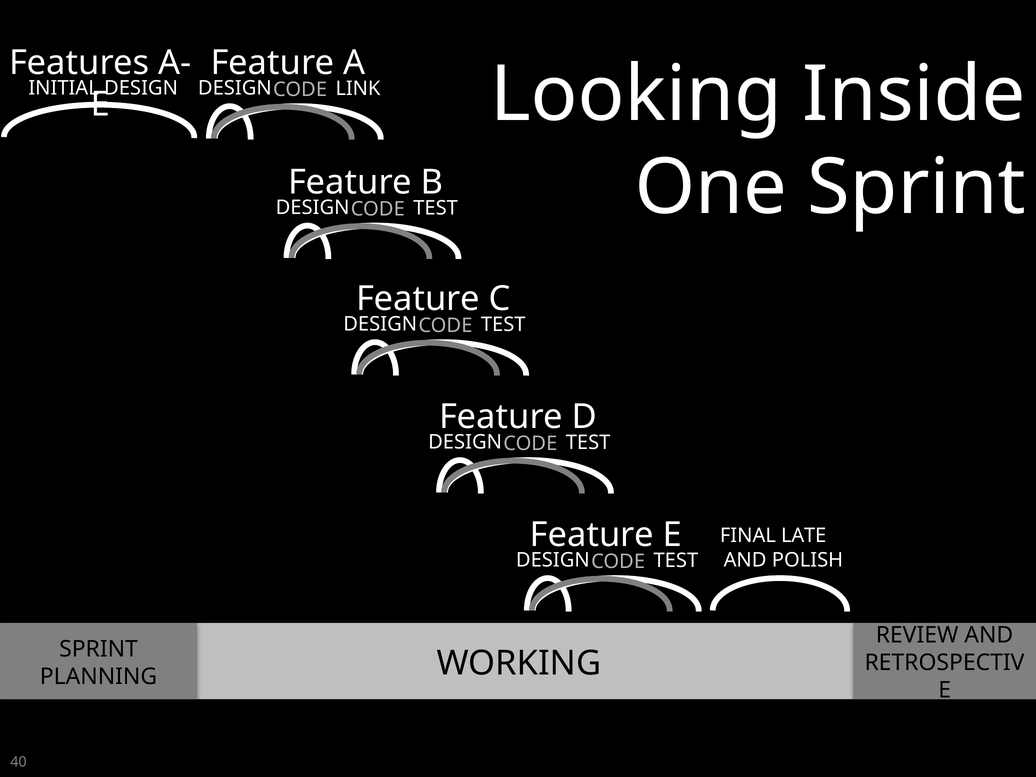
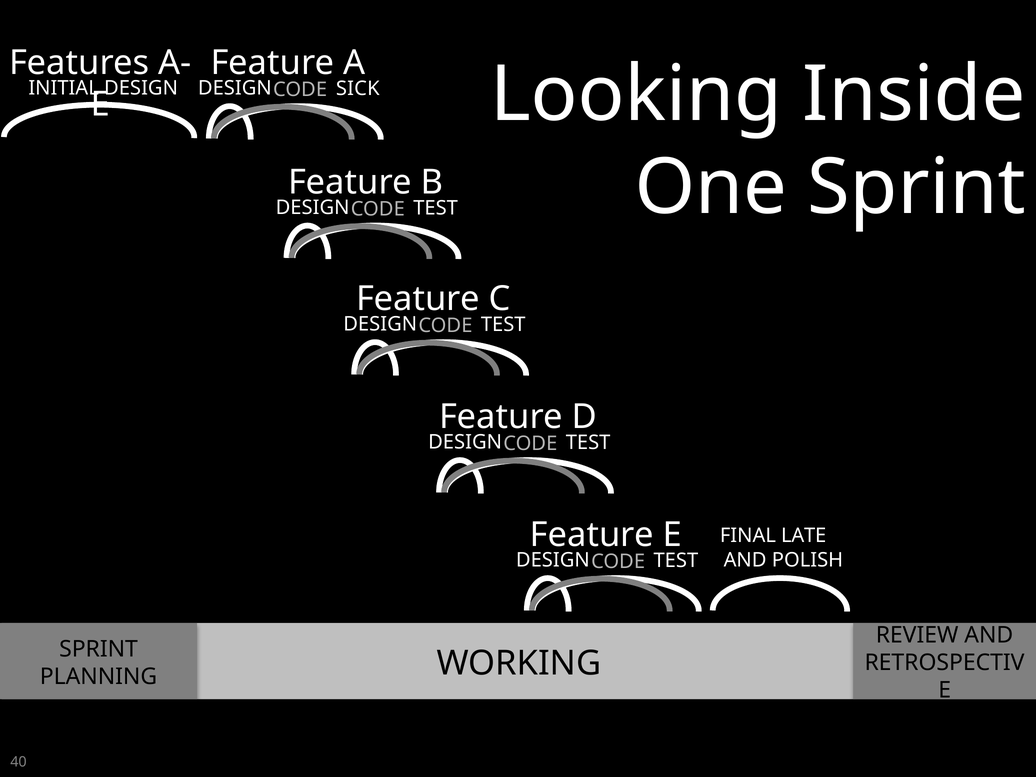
LINK: LINK -> SICK
